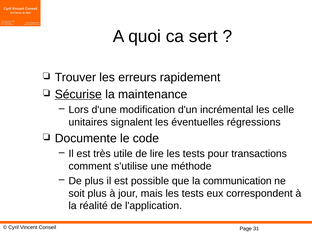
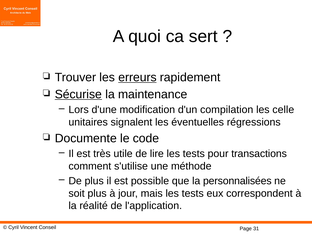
erreurs underline: none -> present
incrémental: incrémental -> compilation
communication: communication -> personnalisées
